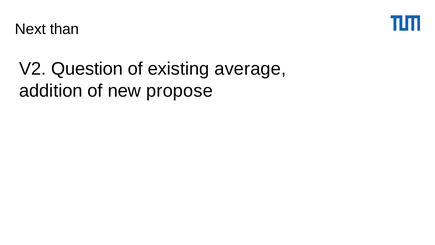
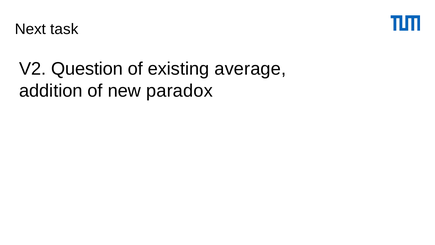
than: than -> task
propose: propose -> paradox
